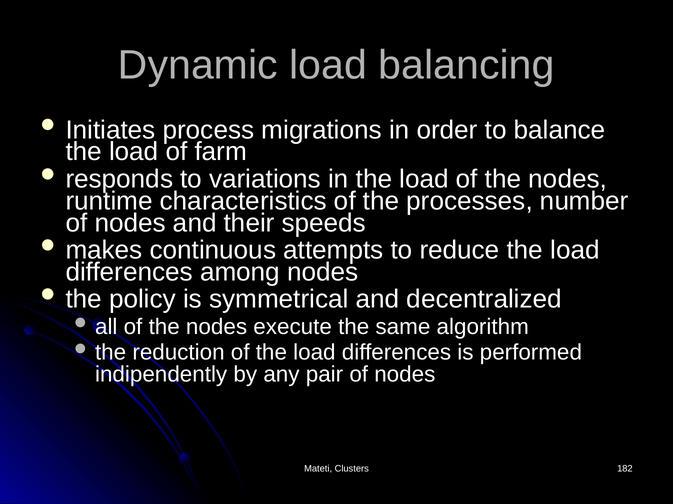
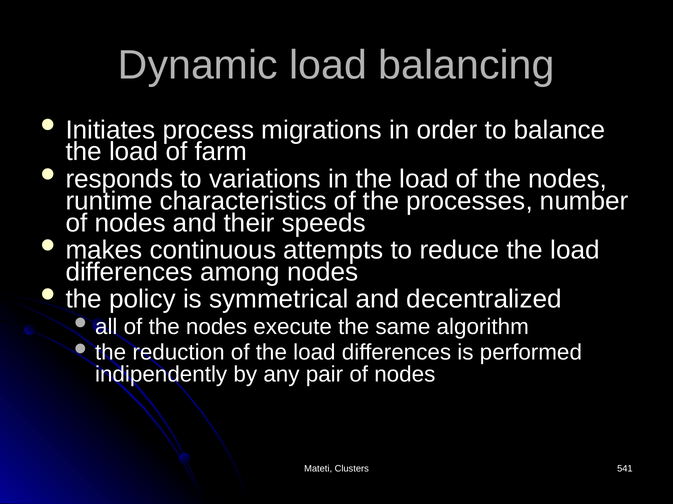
182: 182 -> 541
